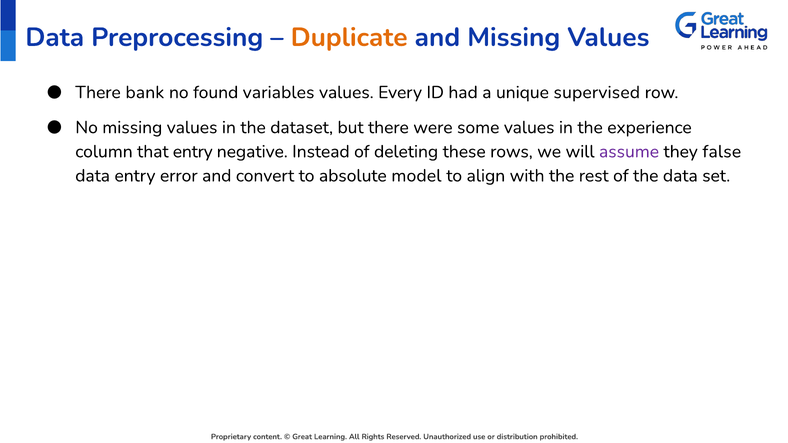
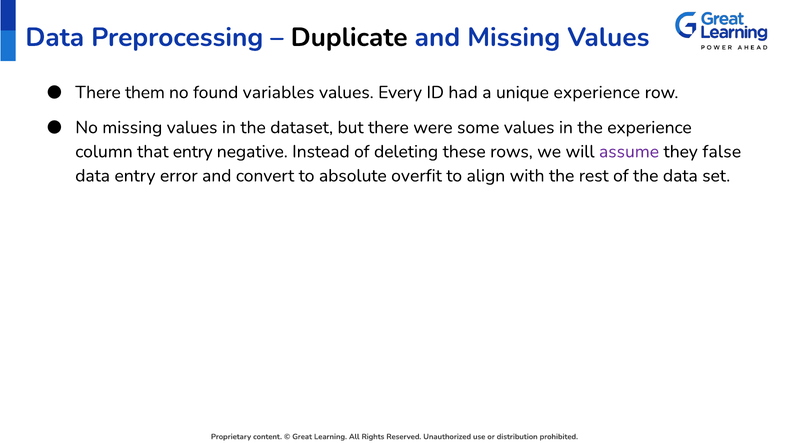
Duplicate colour: orange -> black
bank: bank -> them
unique supervised: supervised -> experience
model: model -> overfit
